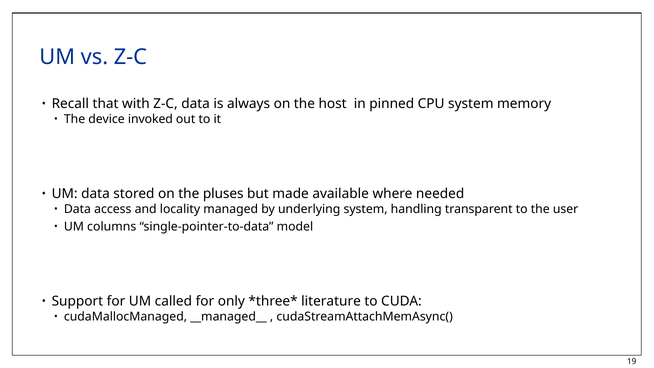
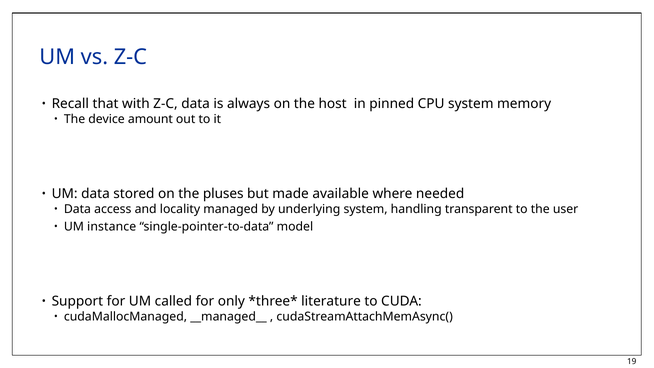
invoked: invoked -> amount
columns: columns -> instance
